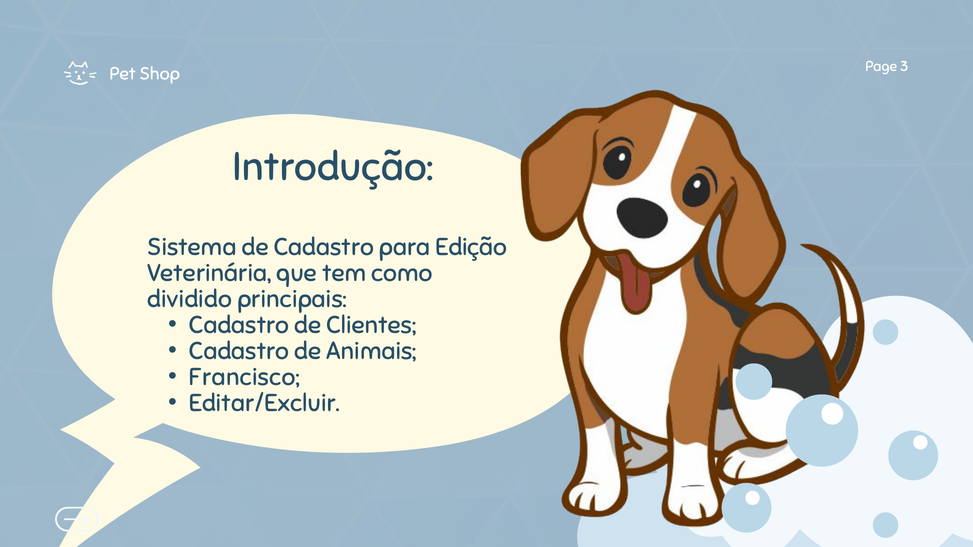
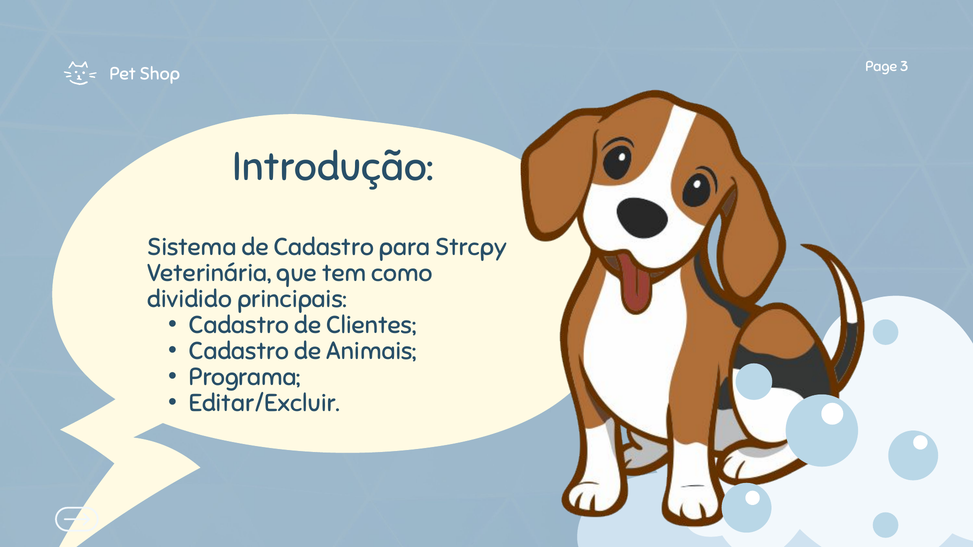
Edição: Edição -> Strcpy
Francisco: Francisco -> Programa
